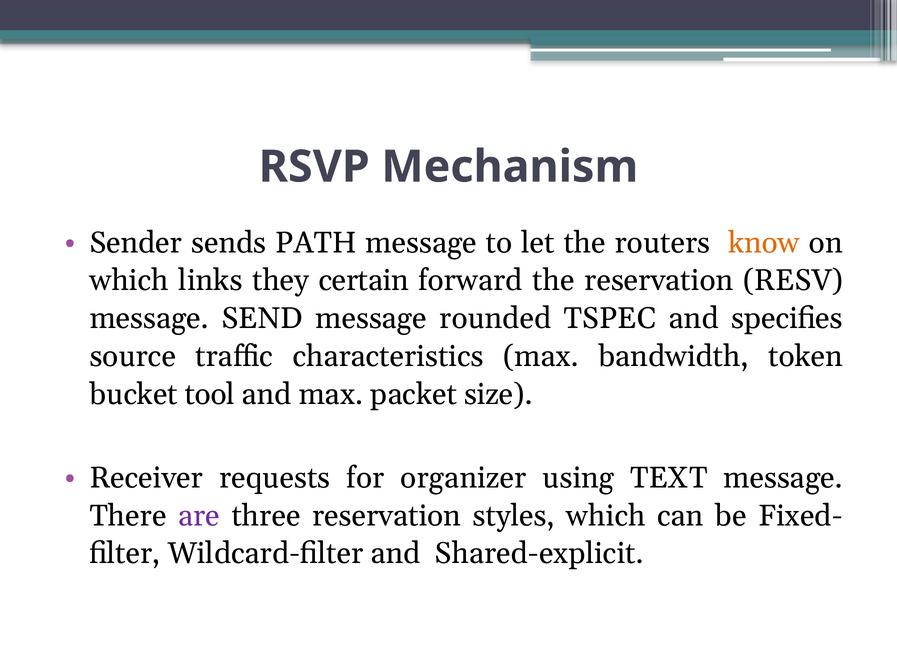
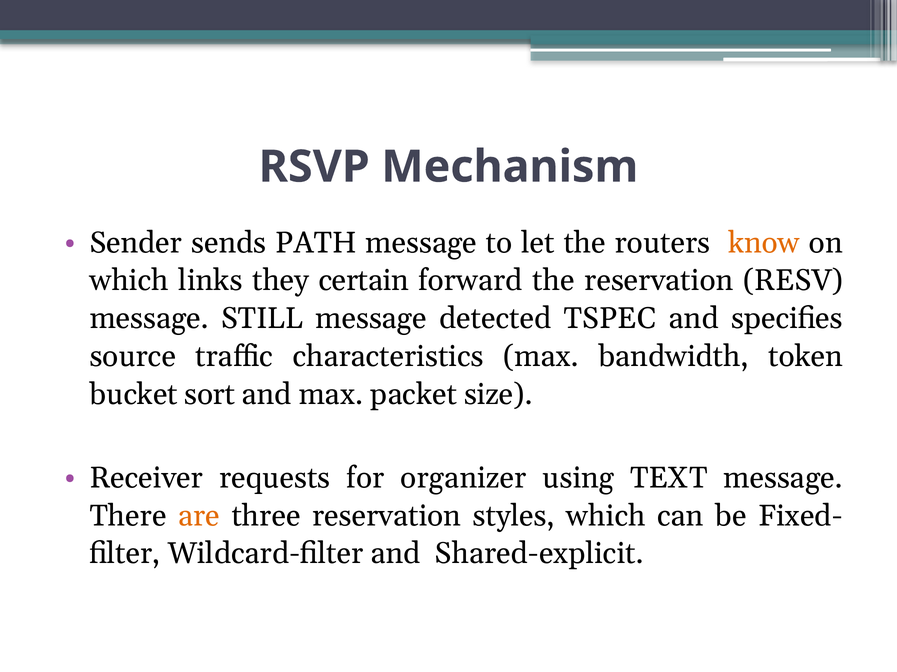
SEND: SEND -> STILL
rounded: rounded -> detected
tool: tool -> sort
are colour: purple -> orange
